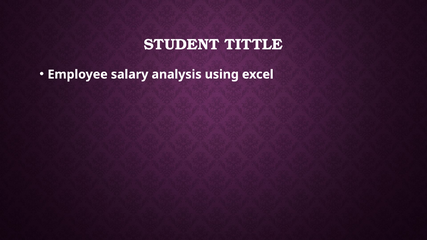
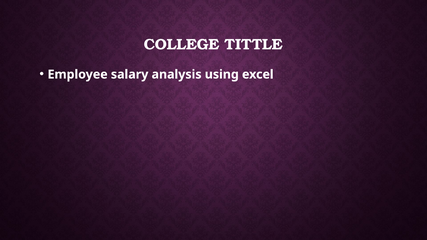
STUDENT: STUDENT -> COLLEGE
